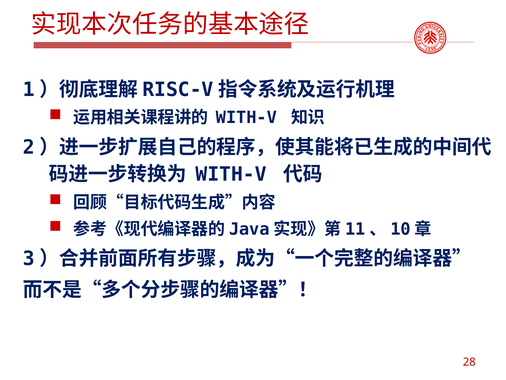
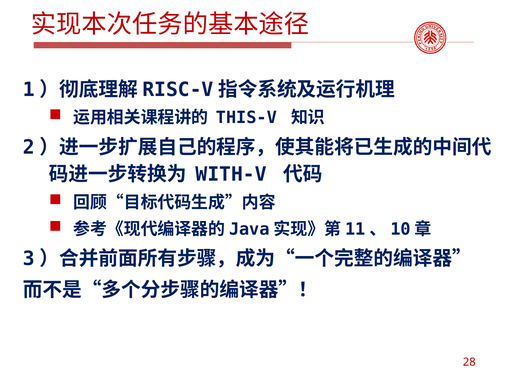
WITH-V at (246, 118): WITH-V -> THIS-V
